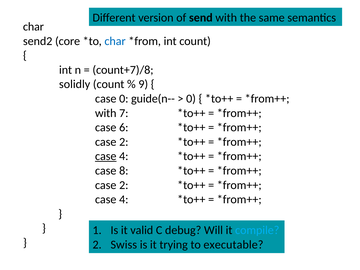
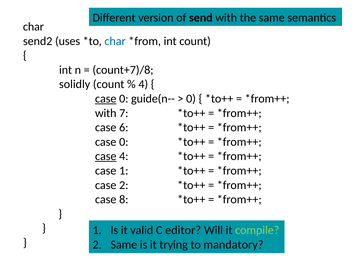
core: core -> uses
9 at (143, 84): 9 -> 4
case at (106, 99) underline: none -> present
2 at (124, 142): 2 -> 0
case 8: 8 -> 1
4 at (124, 199): 4 -> 8
debug: debug -> editor
compile colour: light blue -> light green
2 Swiss: Swiss -> Same
executable: executable -> mandatory
